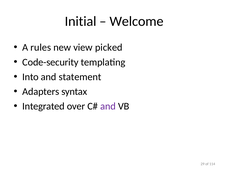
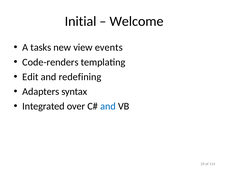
rules: rules -> tasks
picked: picked -> events
Code-security: Code-security -> Code-renders
Into: Into -> Edit
statement: statement -> redefining
and at (108, 106) colour: purple -> blue
